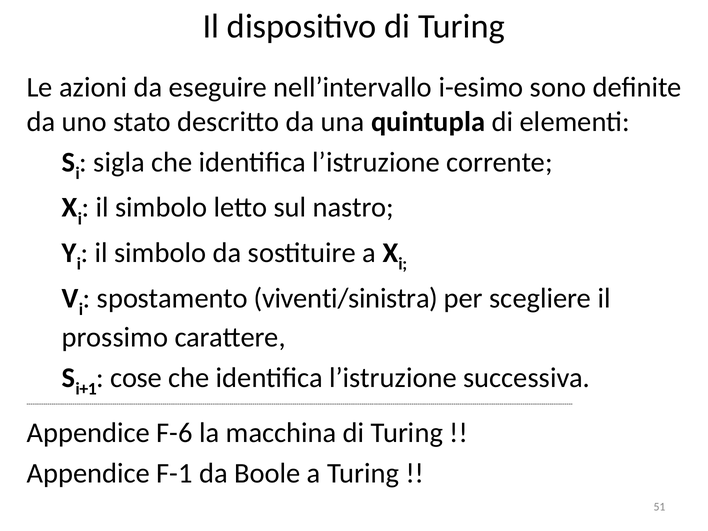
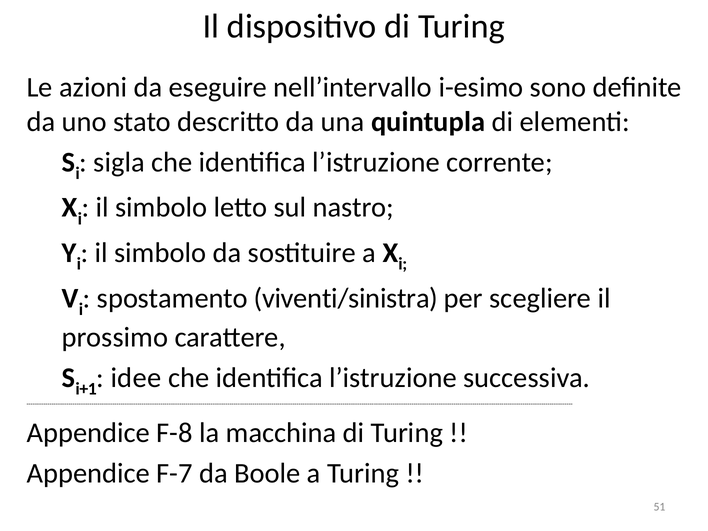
cose: cose -> idee
F-6: F-6 -> F-8
F-1: F-1 -> F-7
